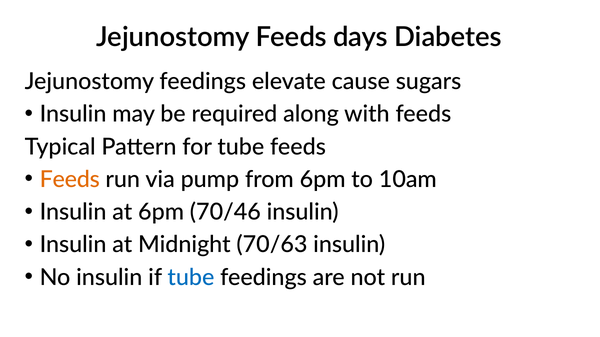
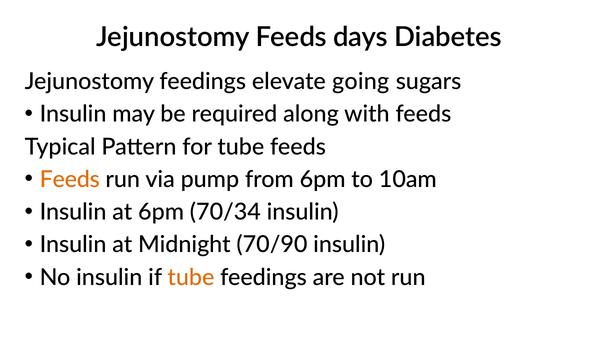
cause: cause -> going
70/46: 70/46 -> 70/34
70/63: 70/63 -> 70/90
tube at (191, 278) colour: blue -> orange
